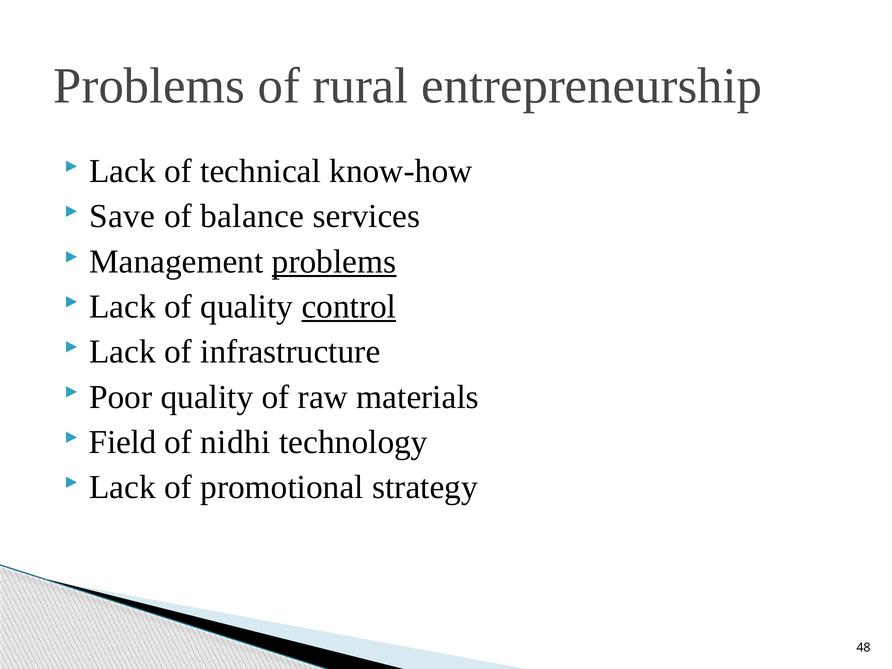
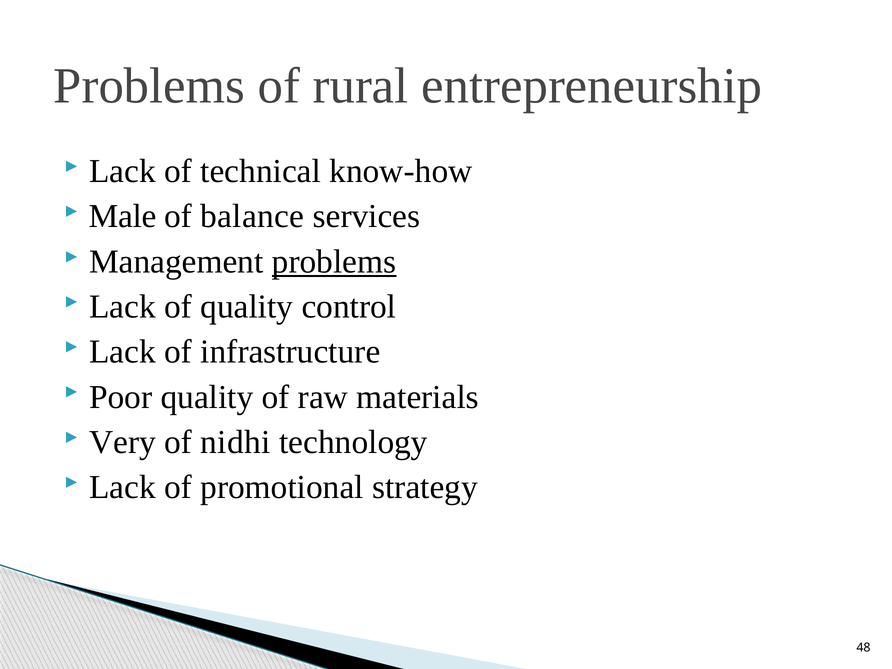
Save: Save -> Male
control underline: present -> none
Field: Field -> Very
